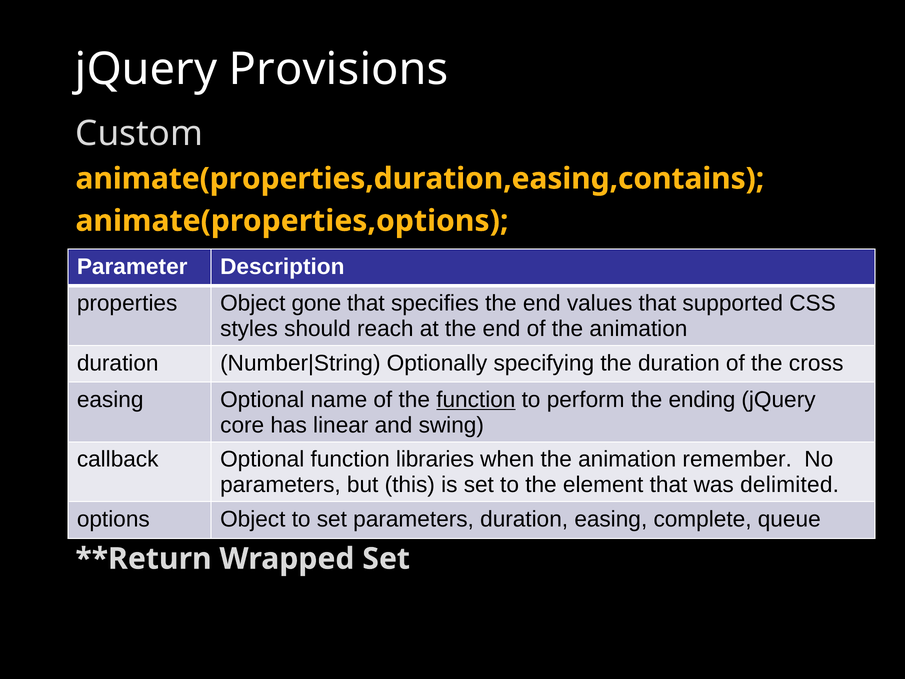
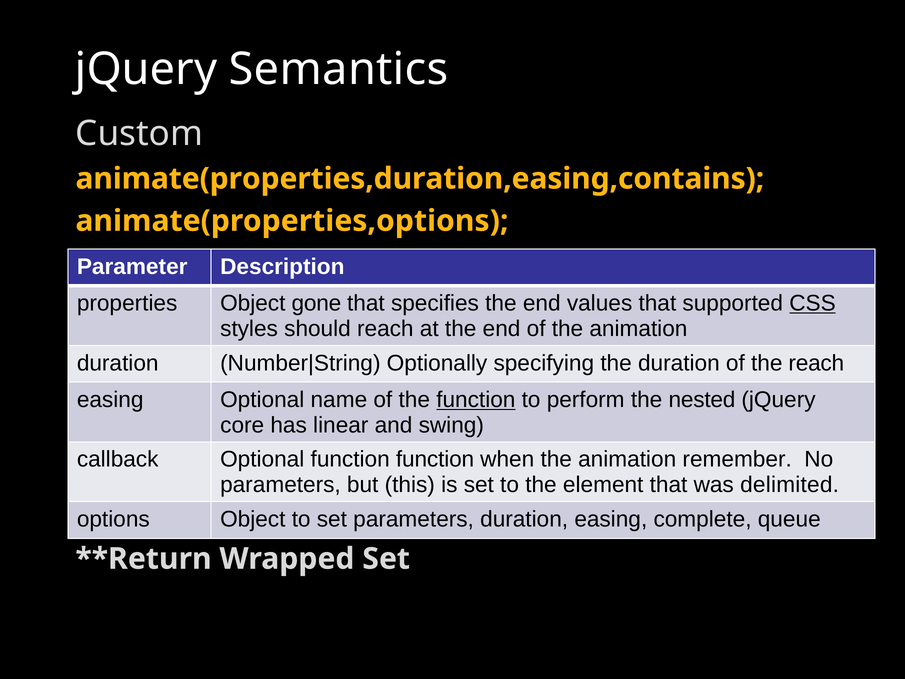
Provisions: Provisions -> Semantics
CSS underline: none -> present
the cross: cross -> reach
ending: ending -> nested
function libraries: libraries -> function
